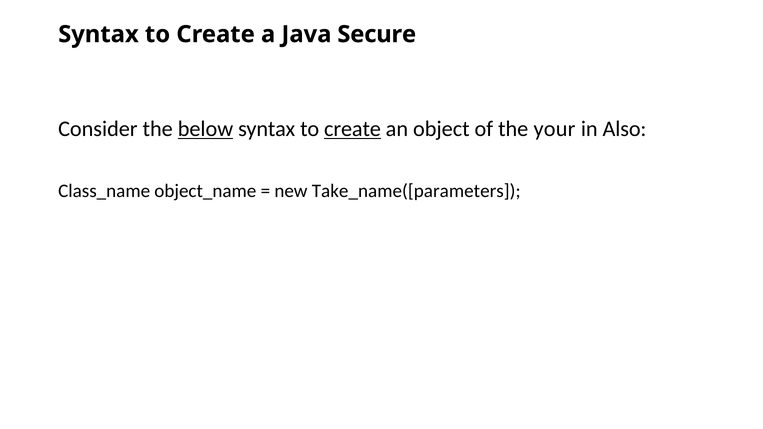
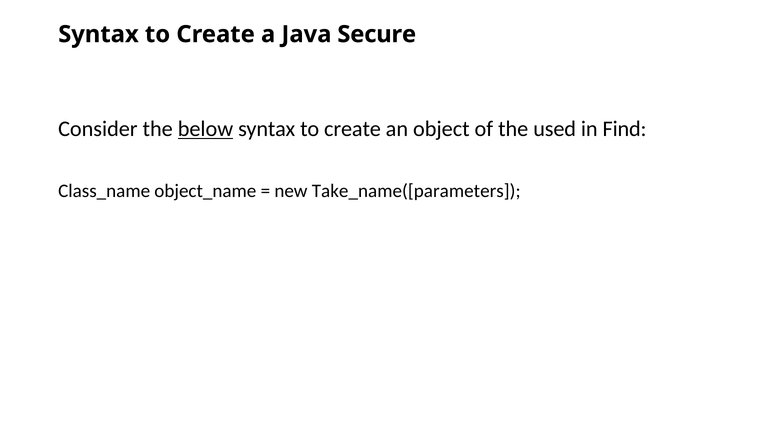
create at (353, 129) underline: present -> none
your: your -> used
Also: Also -> Find
